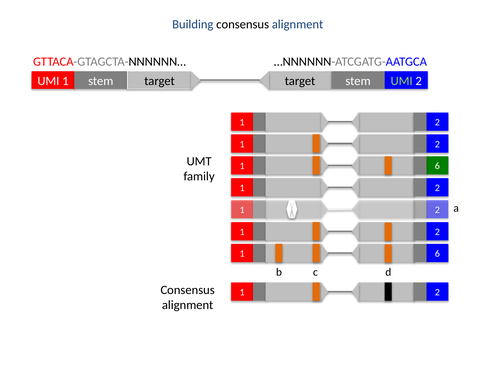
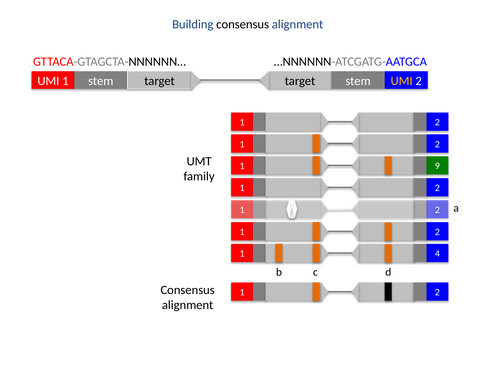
UMI at (402, 81) colour: light green -> yellow
6 at (437, 166): 6 -> 9
6 at (437, 254): 6 -> 4
